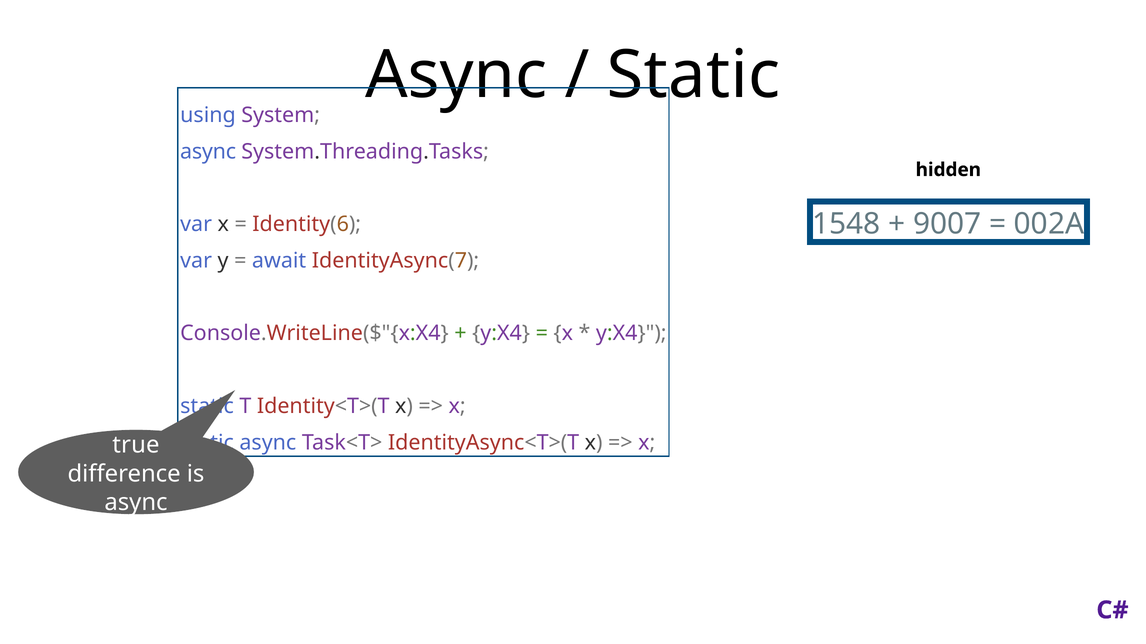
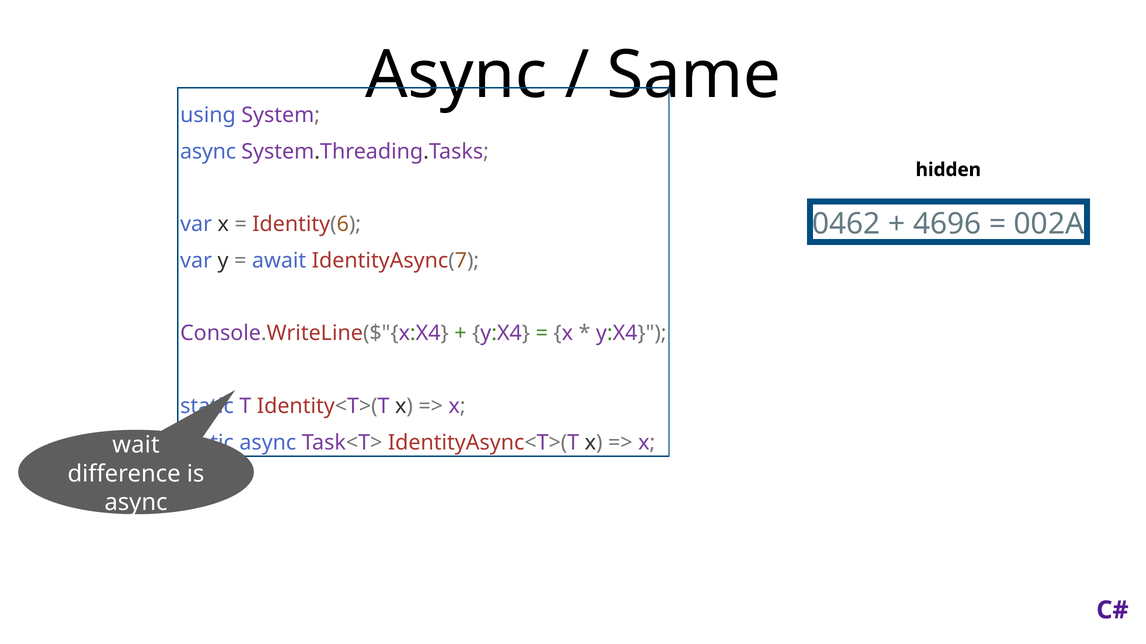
Static at (694, 75): Static -> Same
1548: 1548 -> 0462
9007: 9007 -> 4696
true: true -> wait
